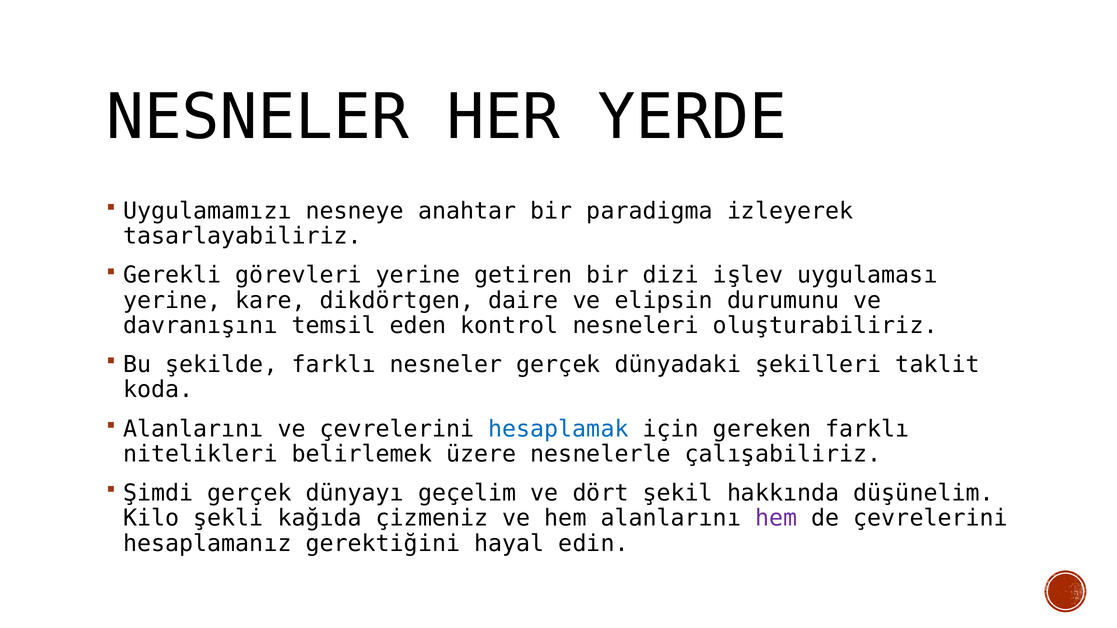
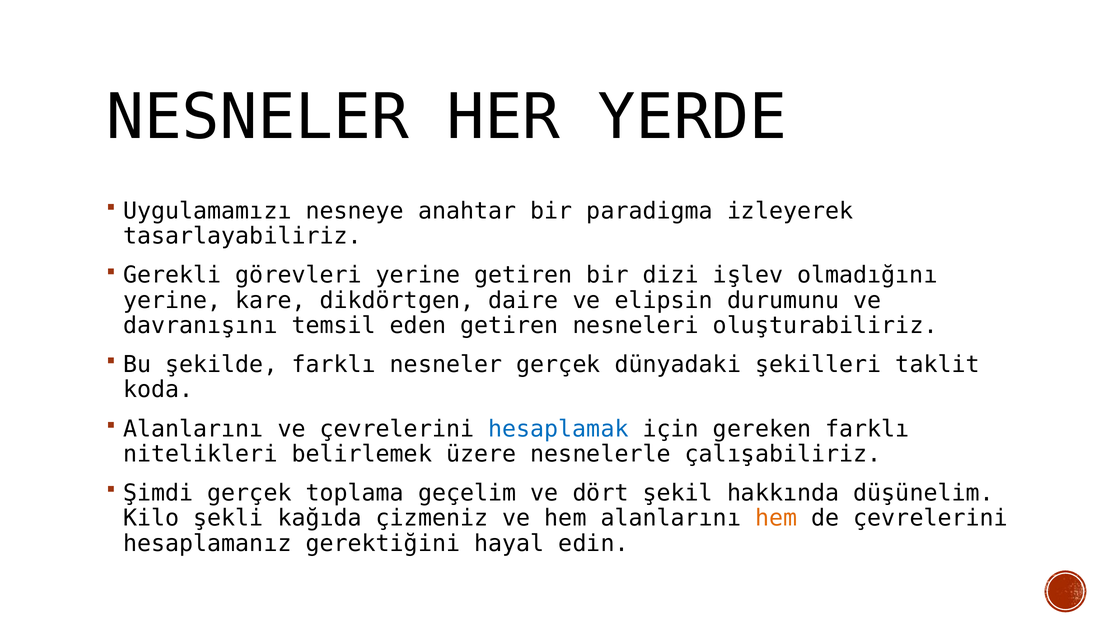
uygulaması: uygulaması -> olmadığını
eden kontrol: kontrol -> getiren
dünyayı: dünyayı -> toplama
hem at (776, 518) colour: purple -> orange
